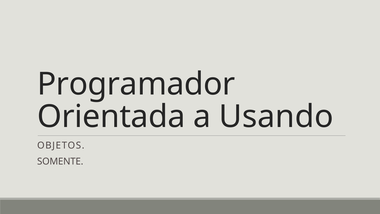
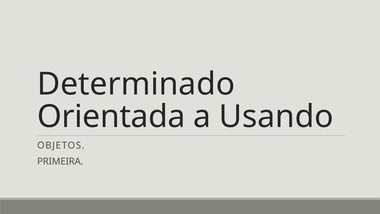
Programador: Programador -> Determinado
SOMENTE: SOMENTE -> PRIMEIRA
